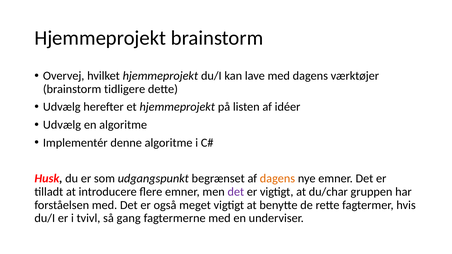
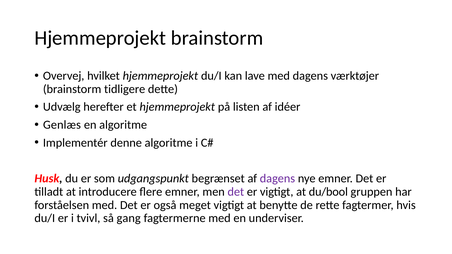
Udvælg at (62, 125): Udvælg -> Genlæs
dagens at (277, 179) colour: orange -> purple
du/char: du/char -> du/bool
